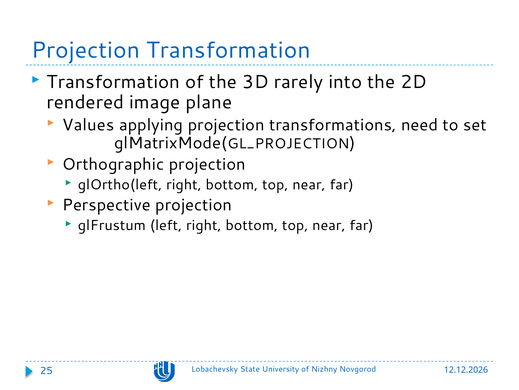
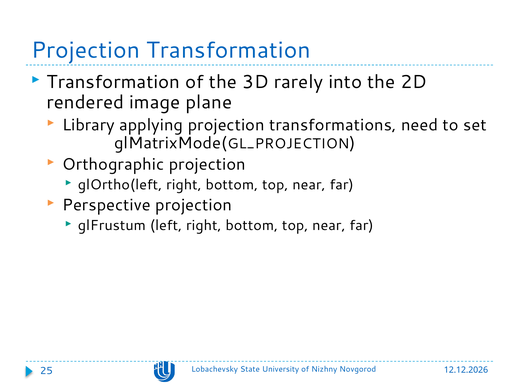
Values: Values -> Library
